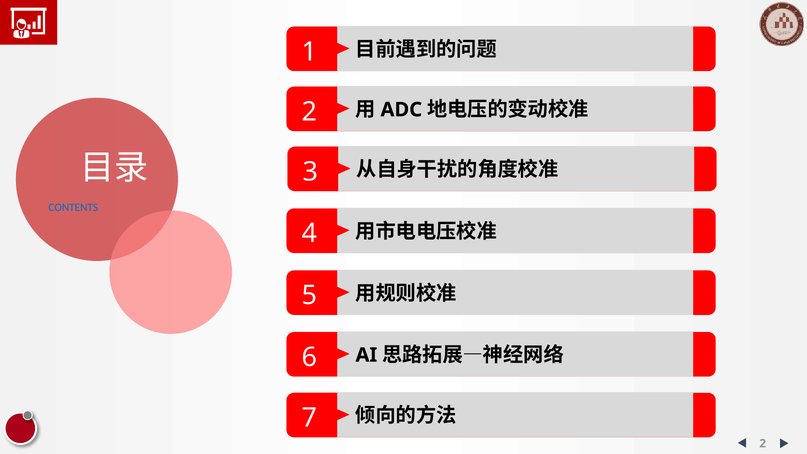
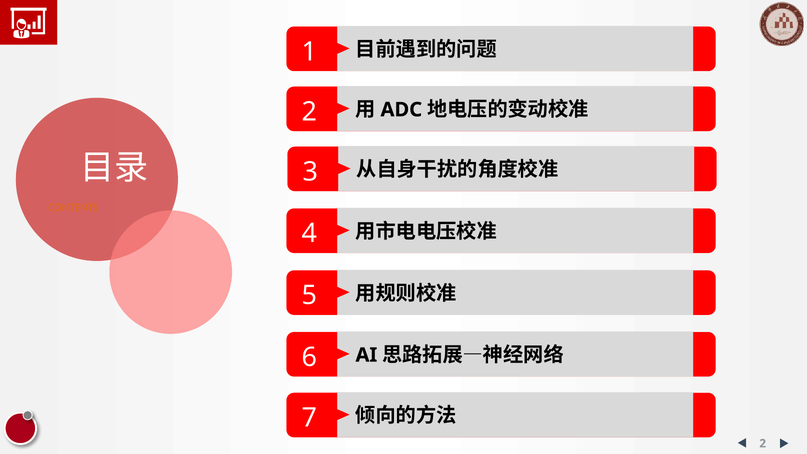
CONTENTS colour: blue -> orange
